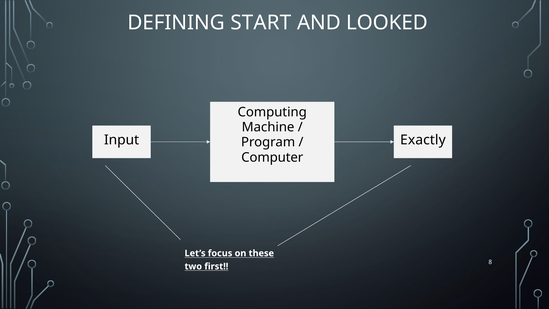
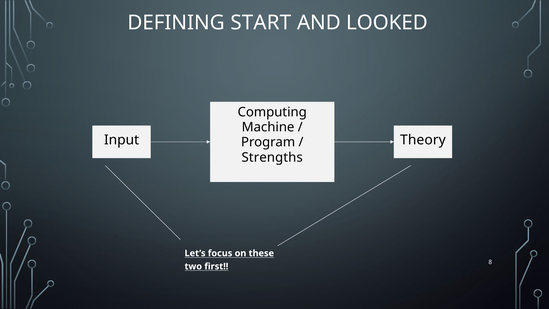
Exactly: Exactly -> Theory
Computer: Computer -> Strengths
